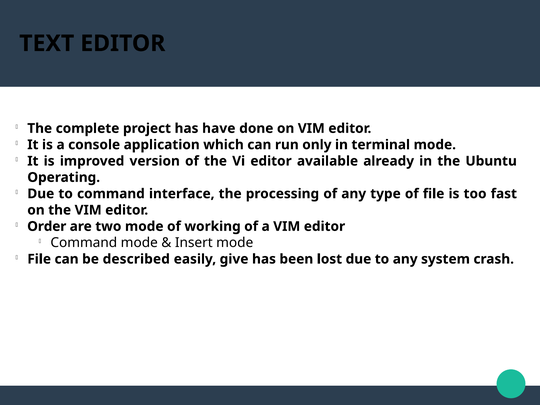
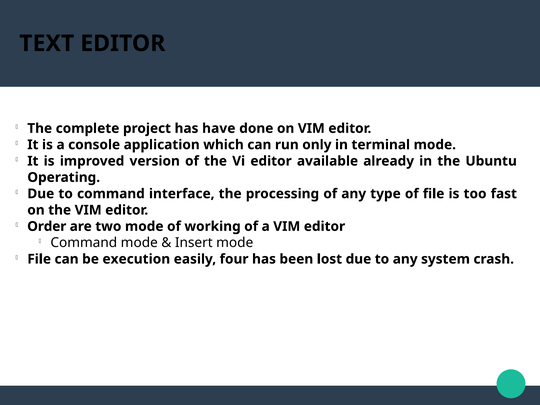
described: described -> execution
give: give -> four
